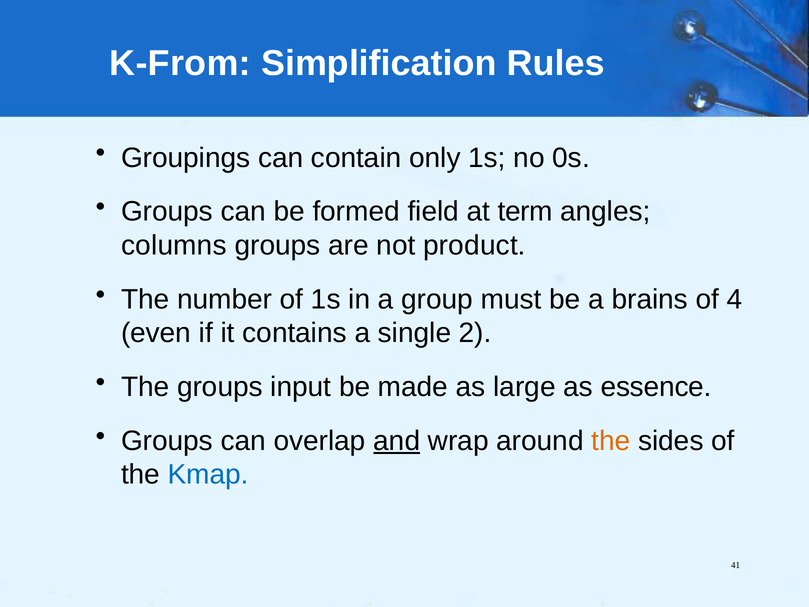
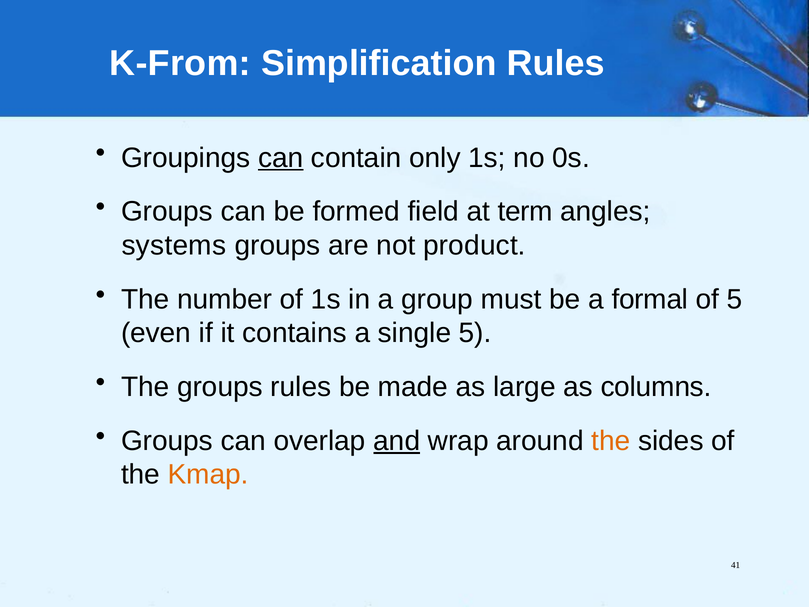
can at (281, 158) underline: none -> present
columns: columns -> systems
brains: brains -> formal
of 4: 4 -> 5
single 2: 2 -> 5
groups input: input -> rules
essence: essence -> columns
Kmap colour: blue -> orange
